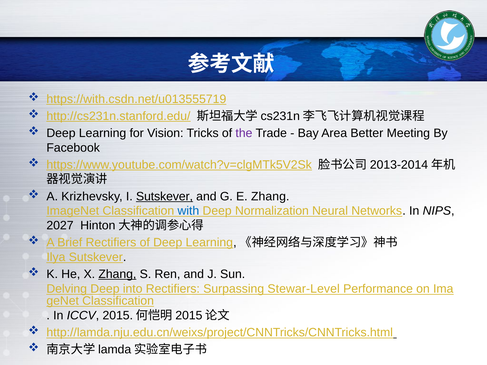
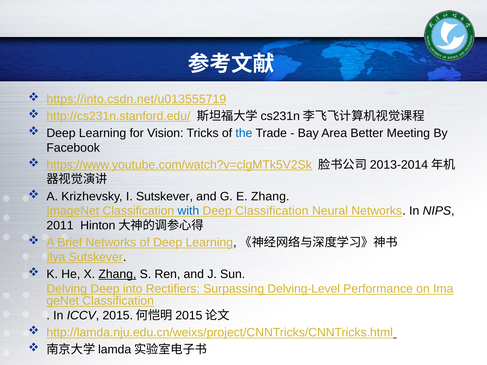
https://with.csdn.net/u013555719: https://with.csdn.net/u013555719 -> https://into.csdn.net/u013555719
the colour: purple -> blue
Sutskever at (165, 196) underline: present -> none
Deep Normalization: Normalization -> Classification
2027: 2027 -> 2011
Brief Rectifiers: Rectifiers -> Networks
Stewar-Level: Stewar-Level -> Delving-Level
